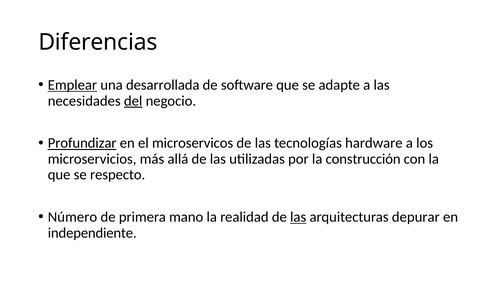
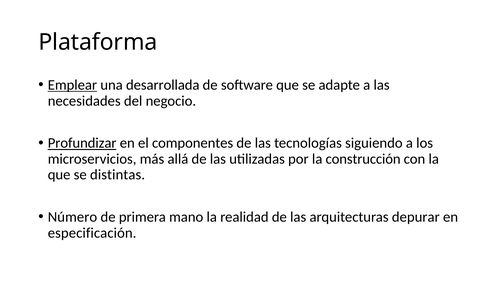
Diferencias: Diferencias -> Plataforma
del underline: present -> none
microservicos: microservicos -> componentes
hardware: hardware -> siguiendo
respecto: respecto -> distintas
las at (298, 217) underline: present -> none
independiente: independiente -> especificación
